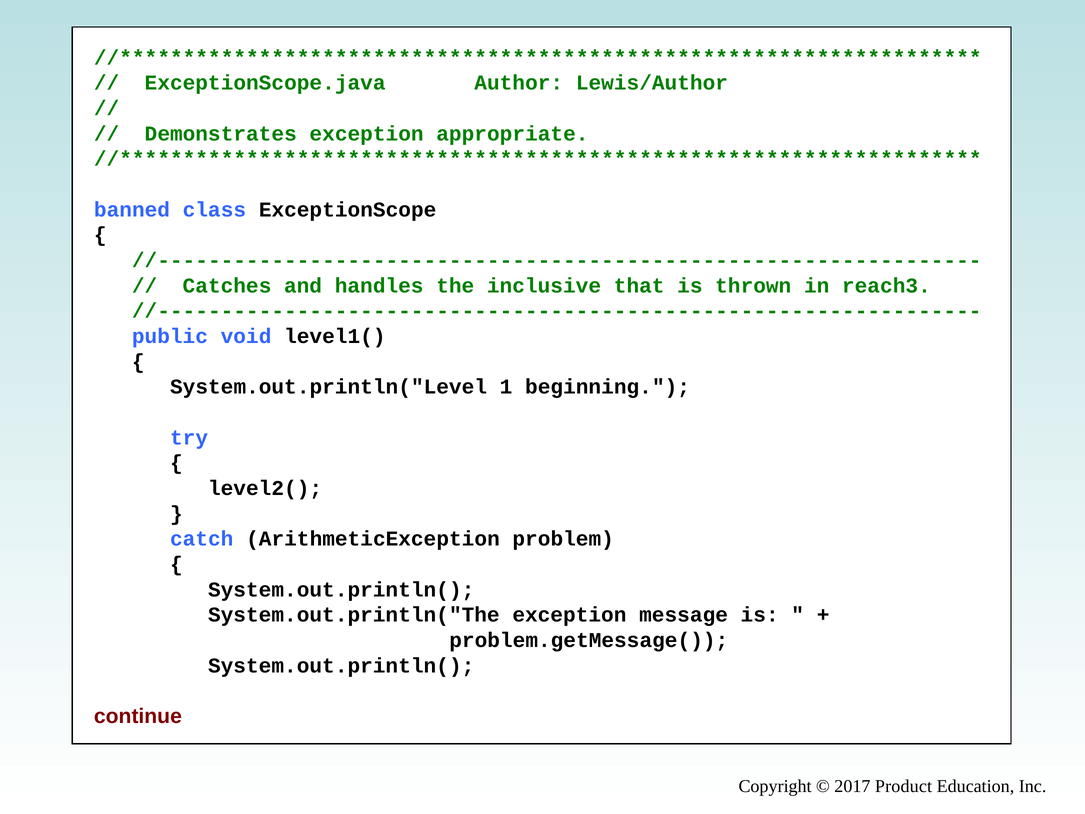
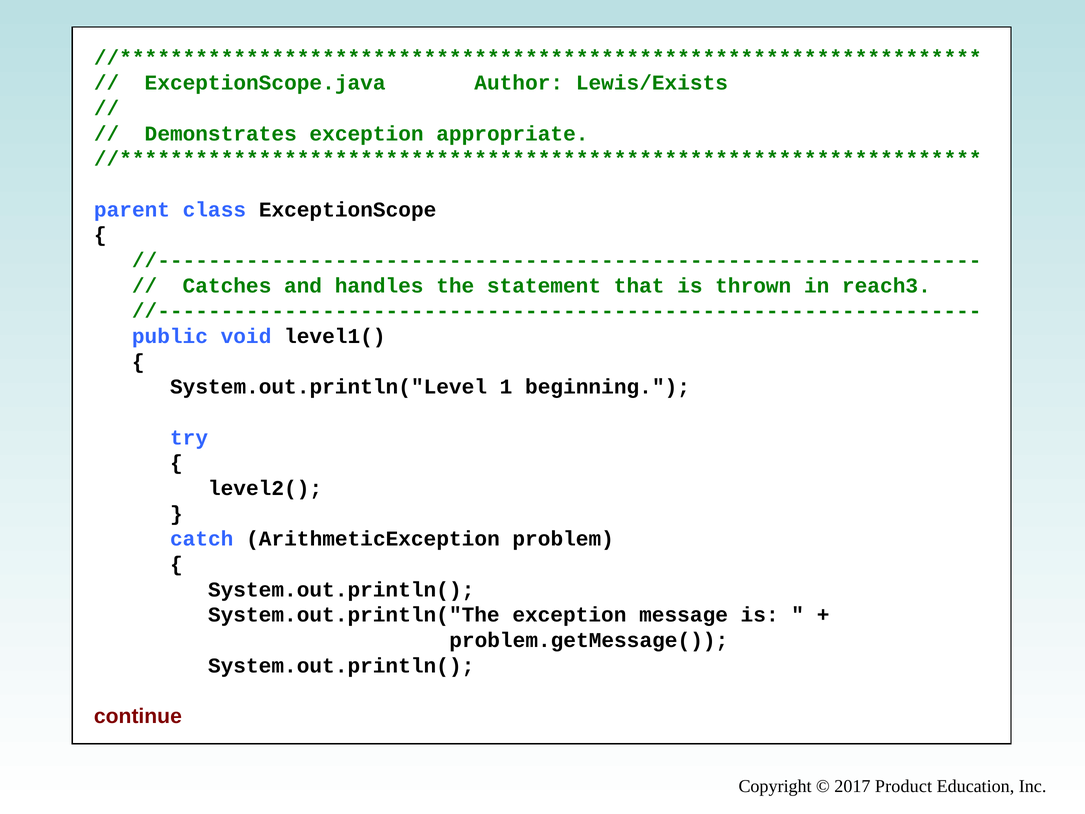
Lewis/Author: Lewis/Author -> Lewis/Exists
banned: banned -> parent
inclusive: inclusive -> statement
